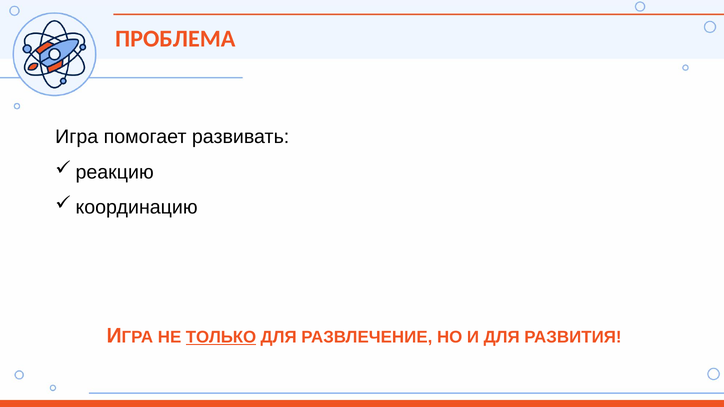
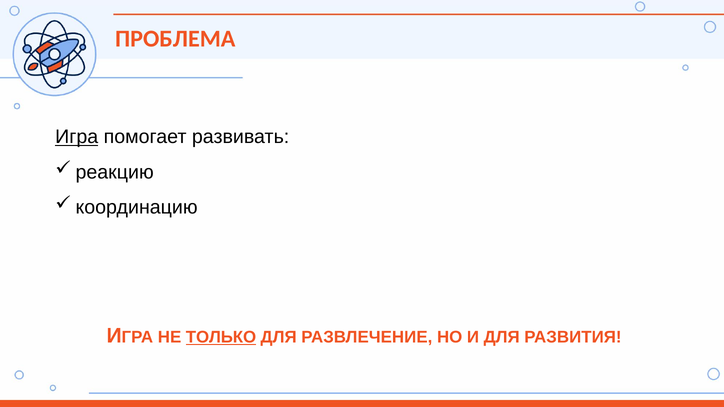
Игра underline: none -> present
